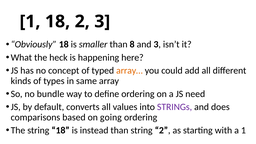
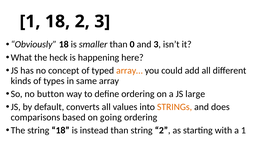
8: 8 -> 0
bundle: bundle -> button
need: need -> large
STRINGs colour: purple -> orange
